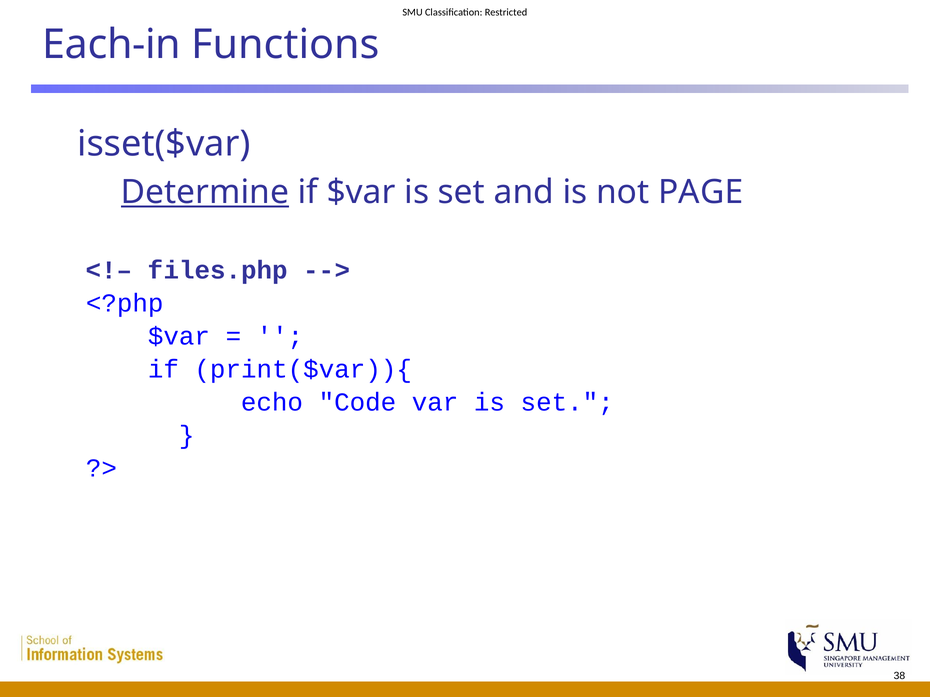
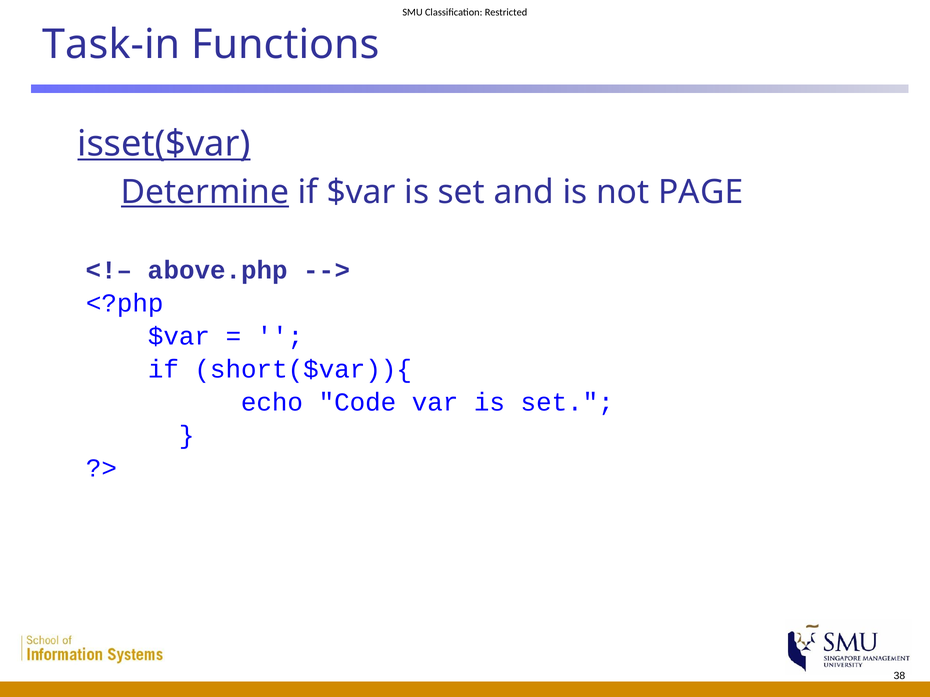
Each-in: Each-in -> Task-in
isset($var underline: none -> present
files.php: files.php -> above.php
print($var)){: print($var)){ -> short($var)){
